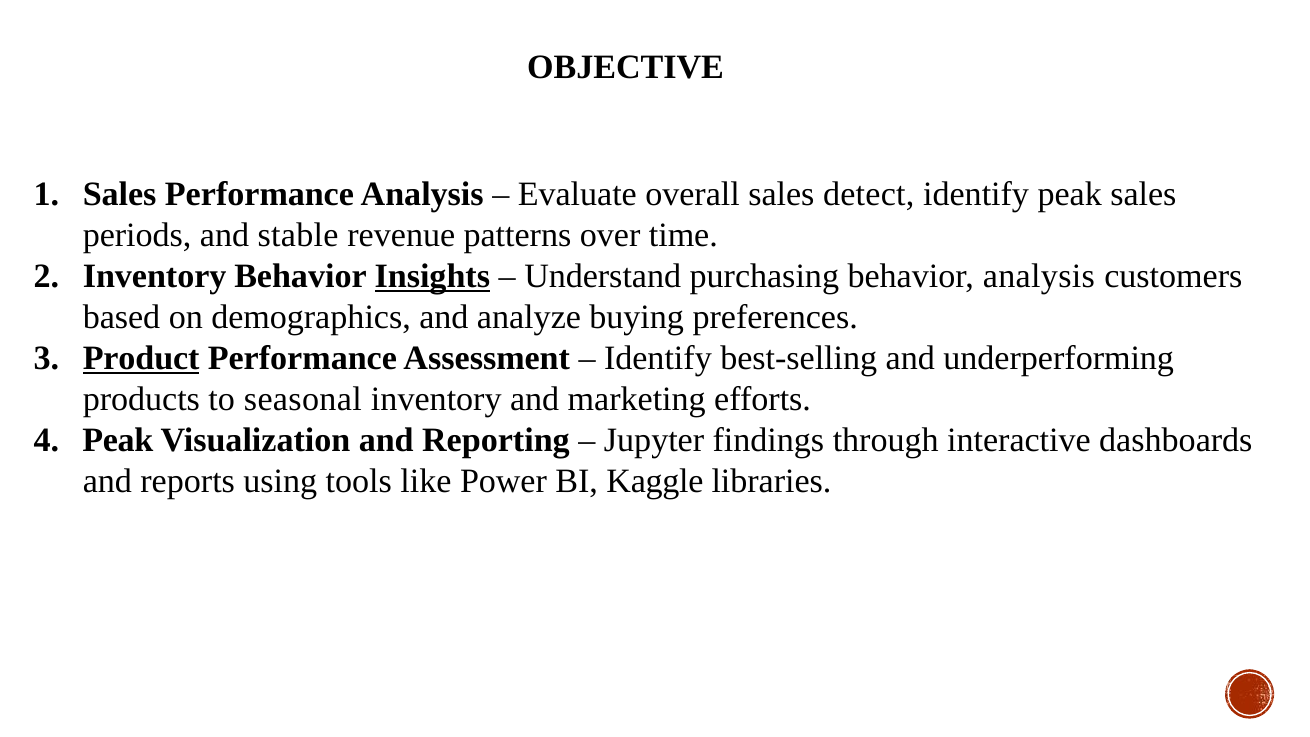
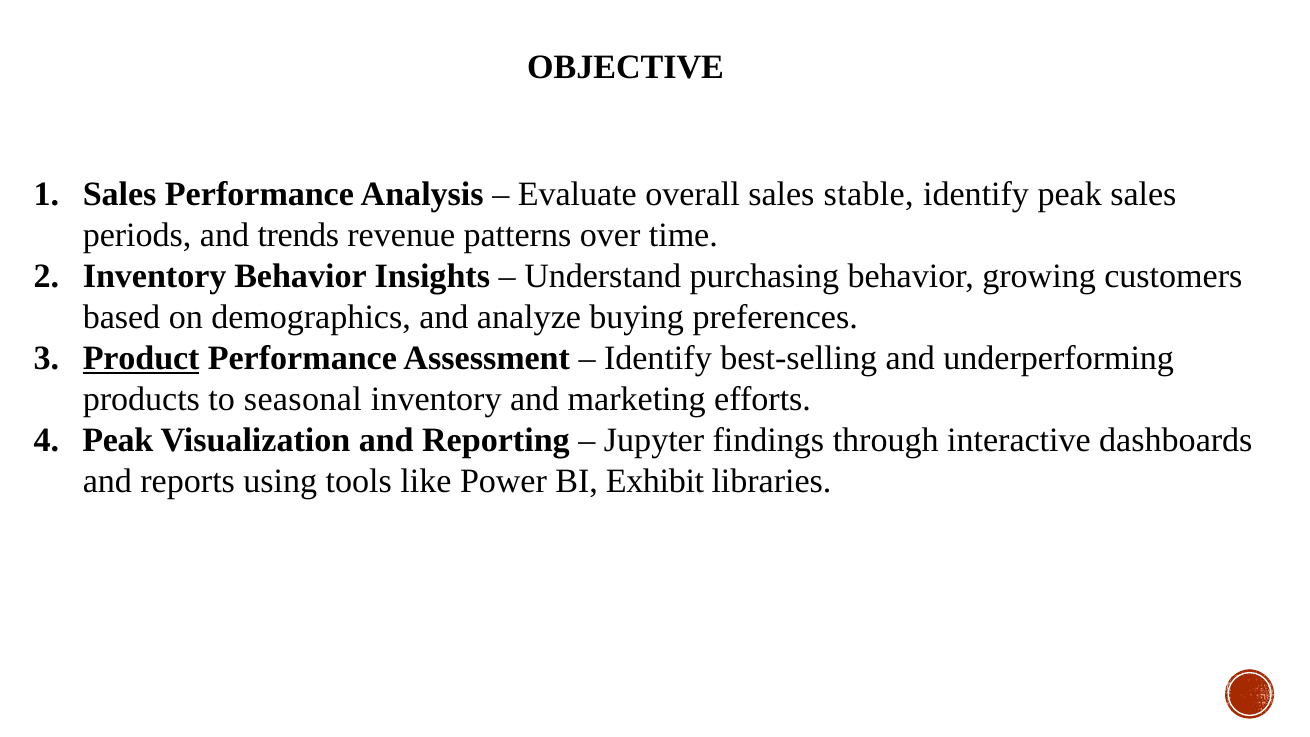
detect: detect -> stable
stable: stable -> trends
Insights underline: present -> none
behavior analysis: analysis -> growing
Kaggle: Kaggle -> Exhibit
